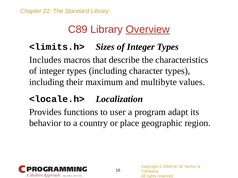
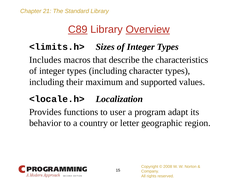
C89 underline: none -> present
multibyte: multibyte -> supported
place: place -> letter
